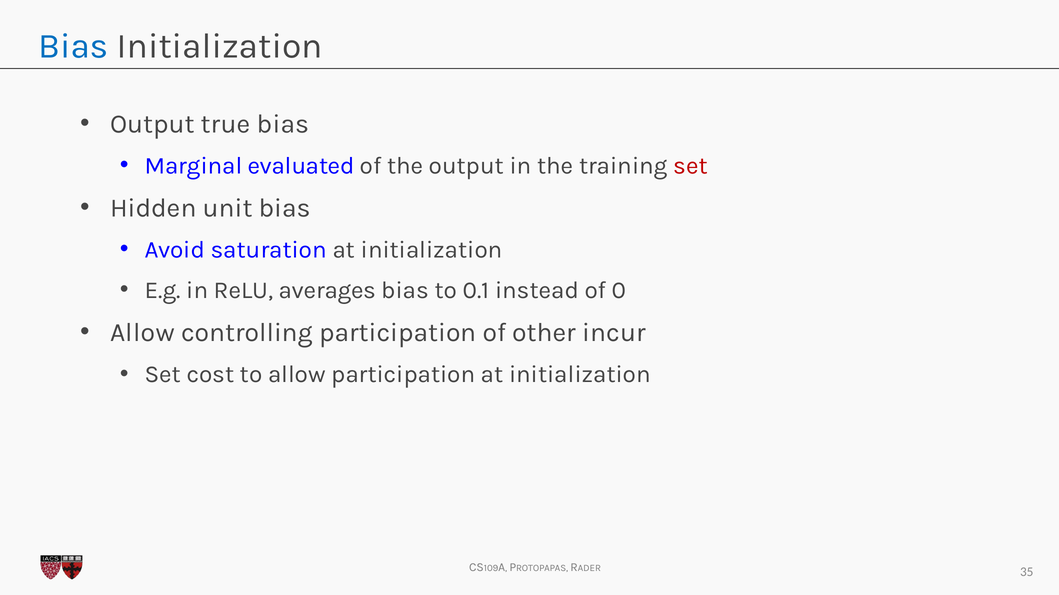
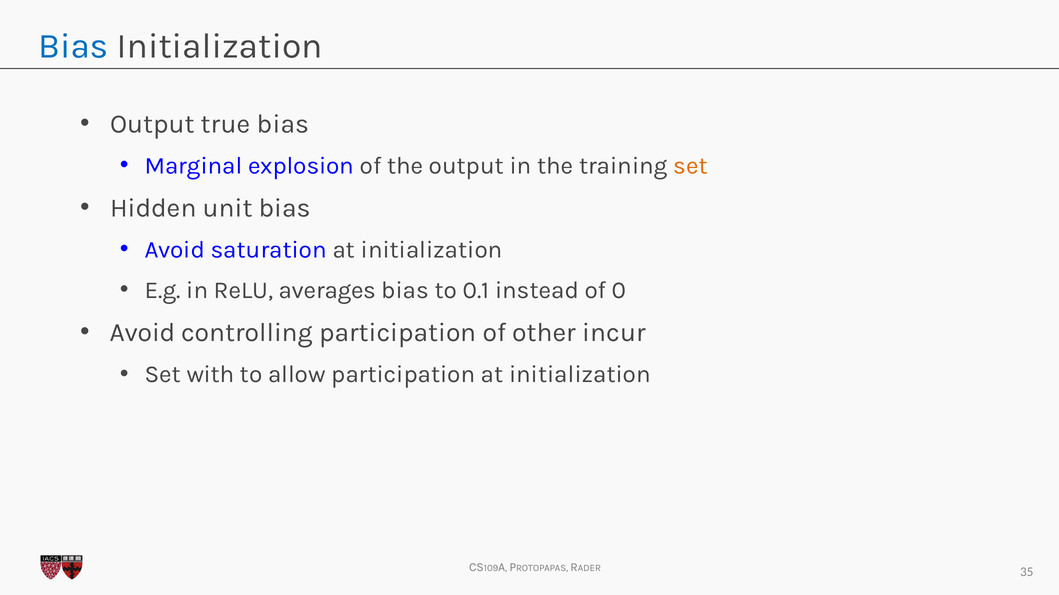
evaluated: evaluated -> explosion
set at (691, 166) colour: red -> orange
Allow at (142, 333): Allow -> Avoid
cost: cost -> with
